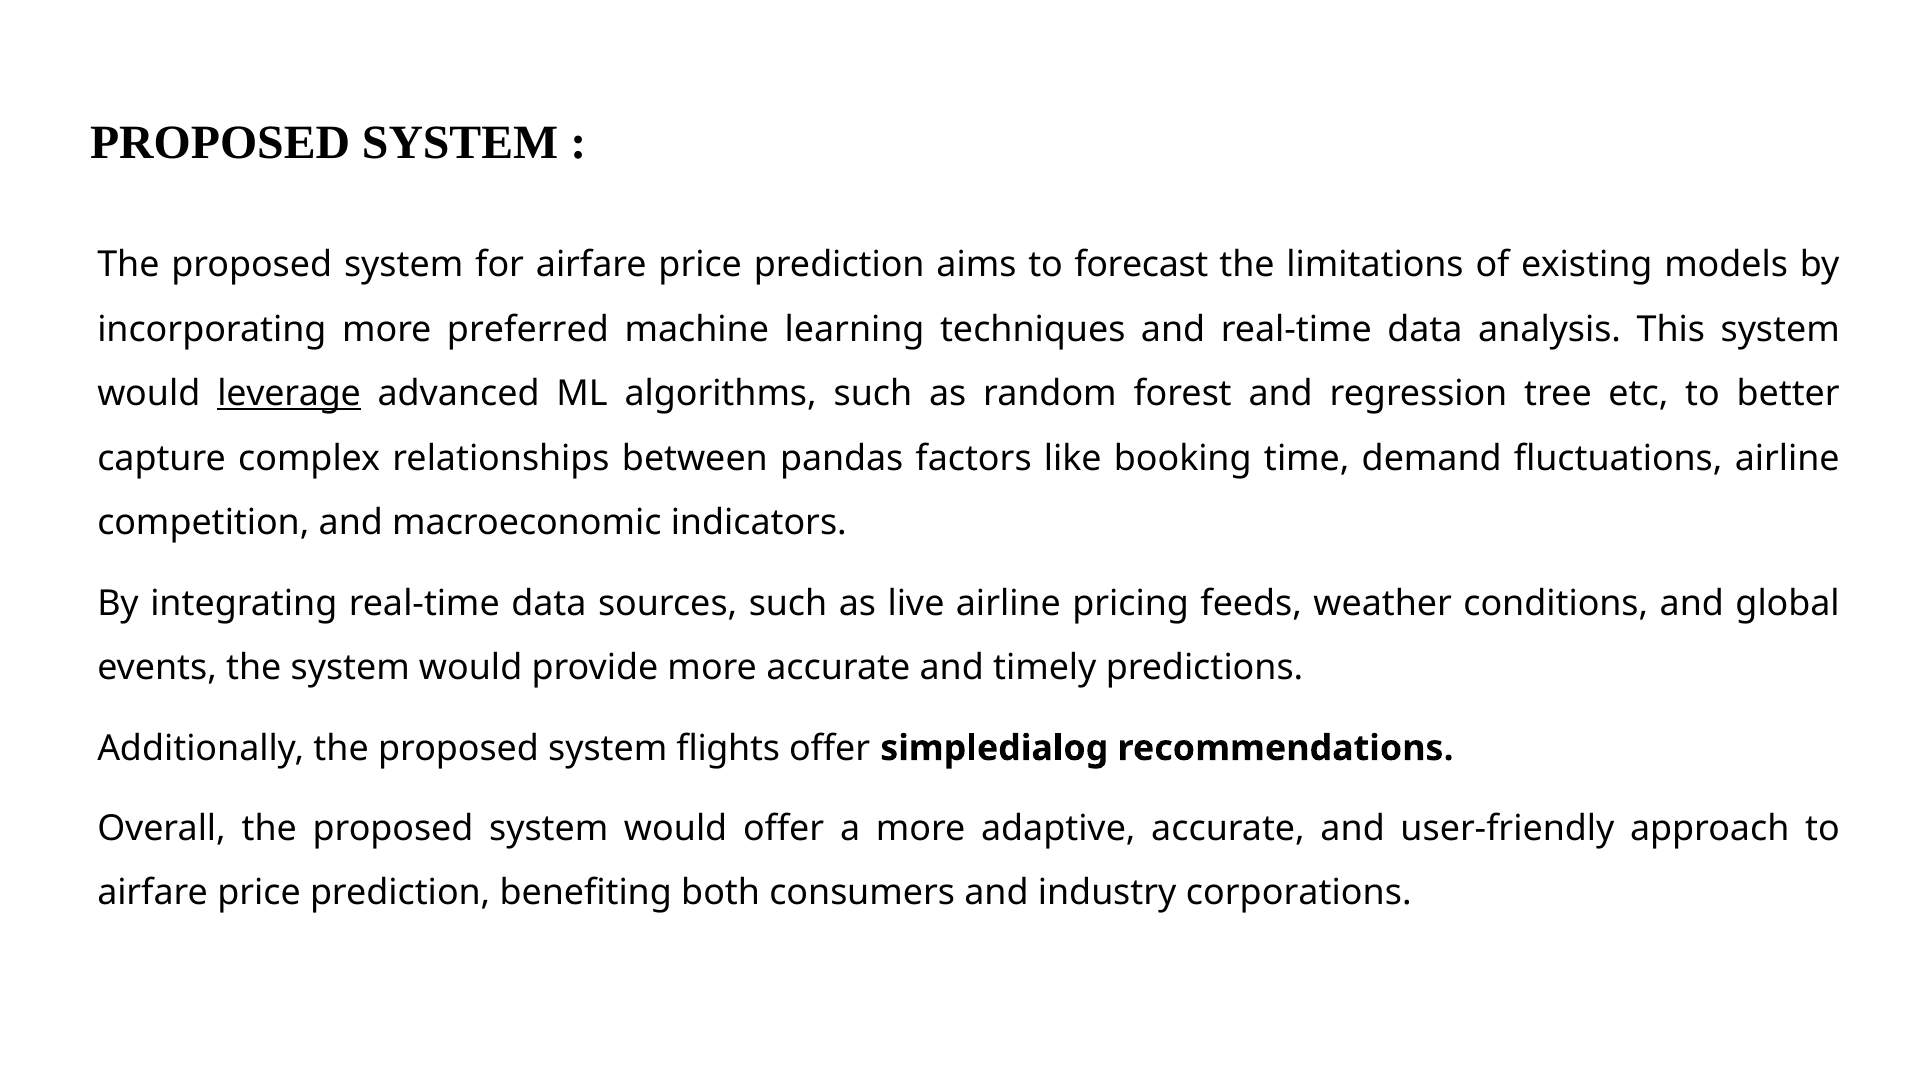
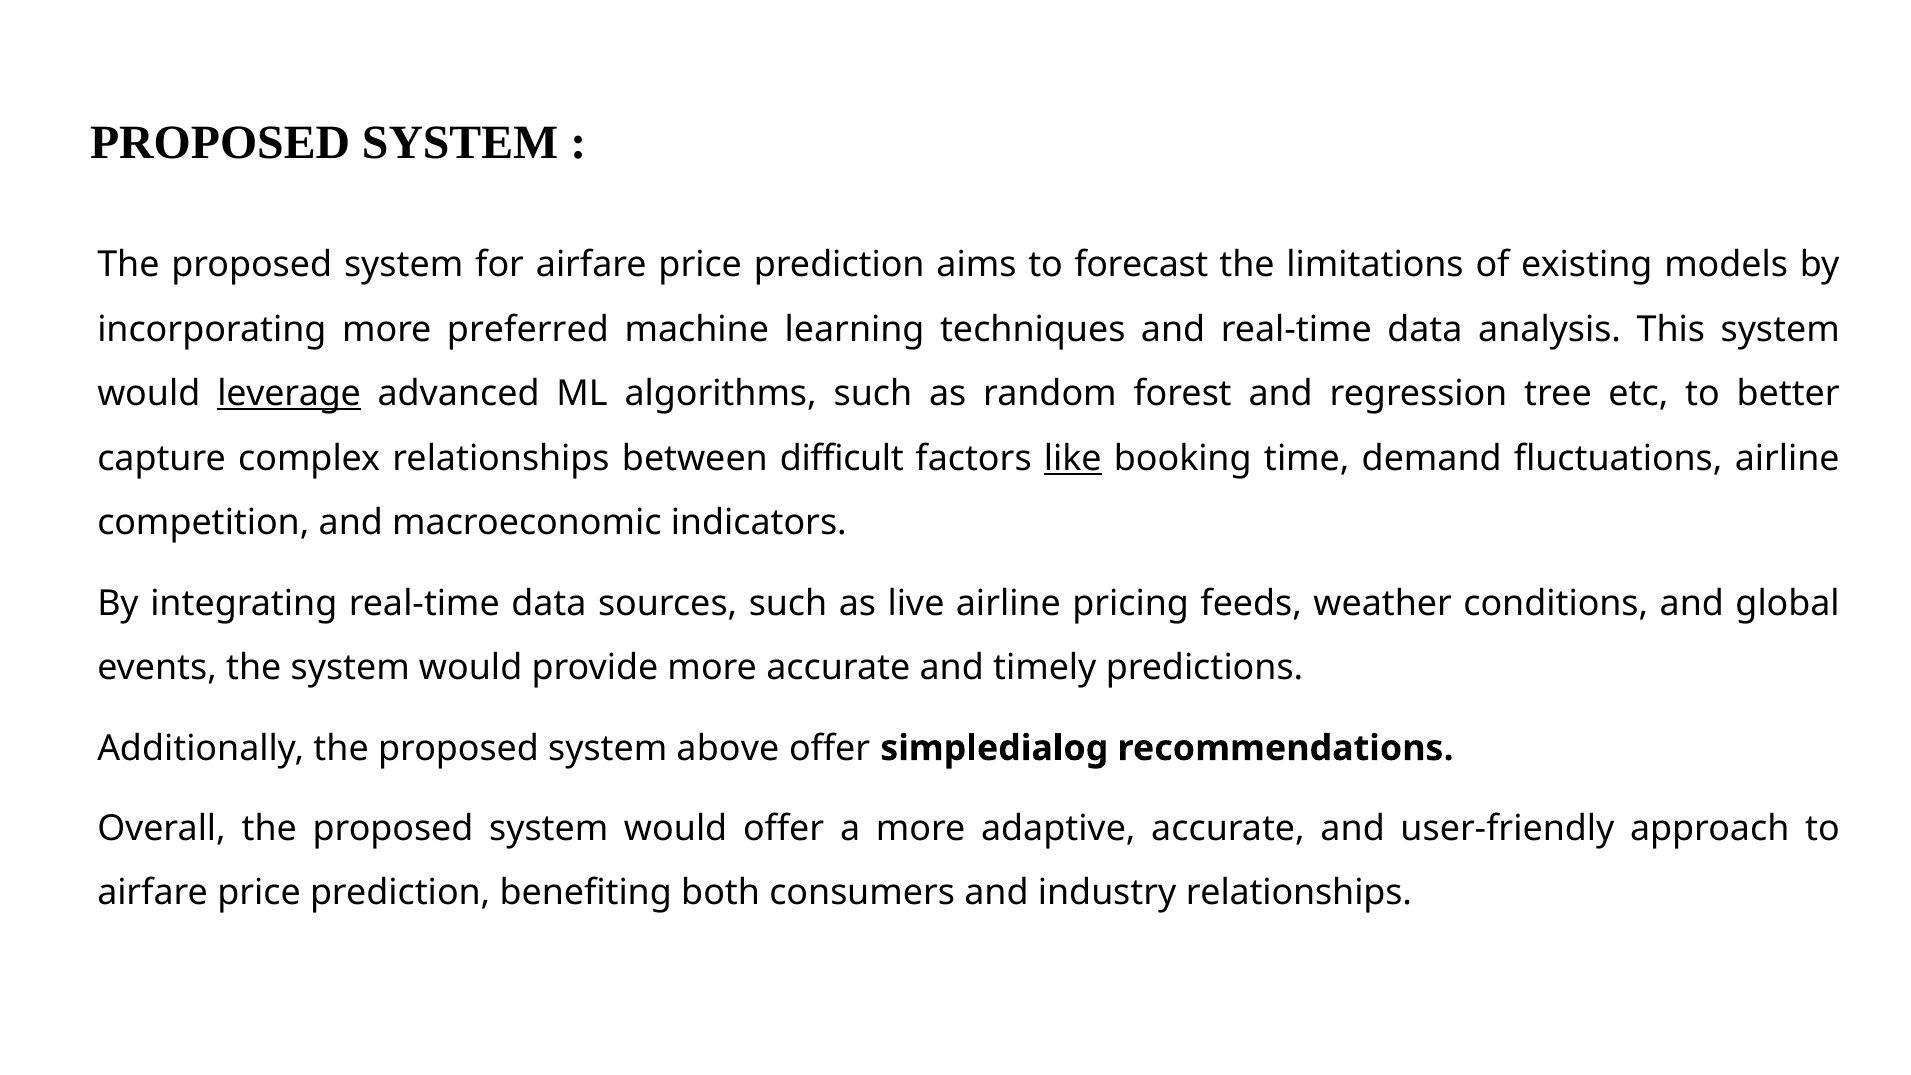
pandas: pandas -> difficult
like underline: none -> present
flights: flights -> above
industry corporations: corporations -> relationships
